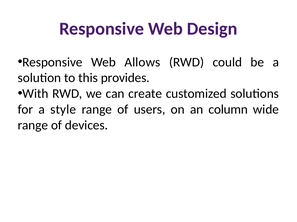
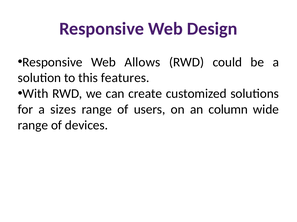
provides: provides -> features
style: style -> sizes
